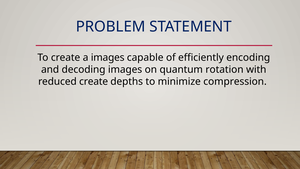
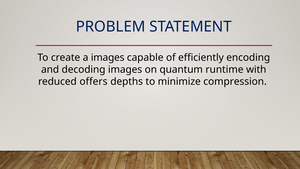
rotation: rotation -> runtime
reduced create: create -> offers
